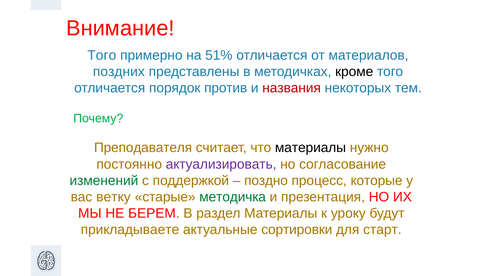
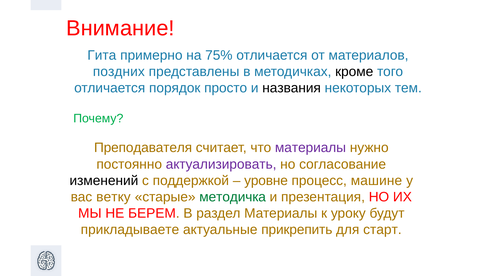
Того at (102, 55): Того -> Гита
51%: 51% -> 75%
против: против -> просто
названия colour: red -> black
материалы at (311, 148) colour: black -> purple
изменений colour: green -> black
поздно: поздно -> уровне
которые: которые -> машине
сортировки: сортировки -> прикрепить
